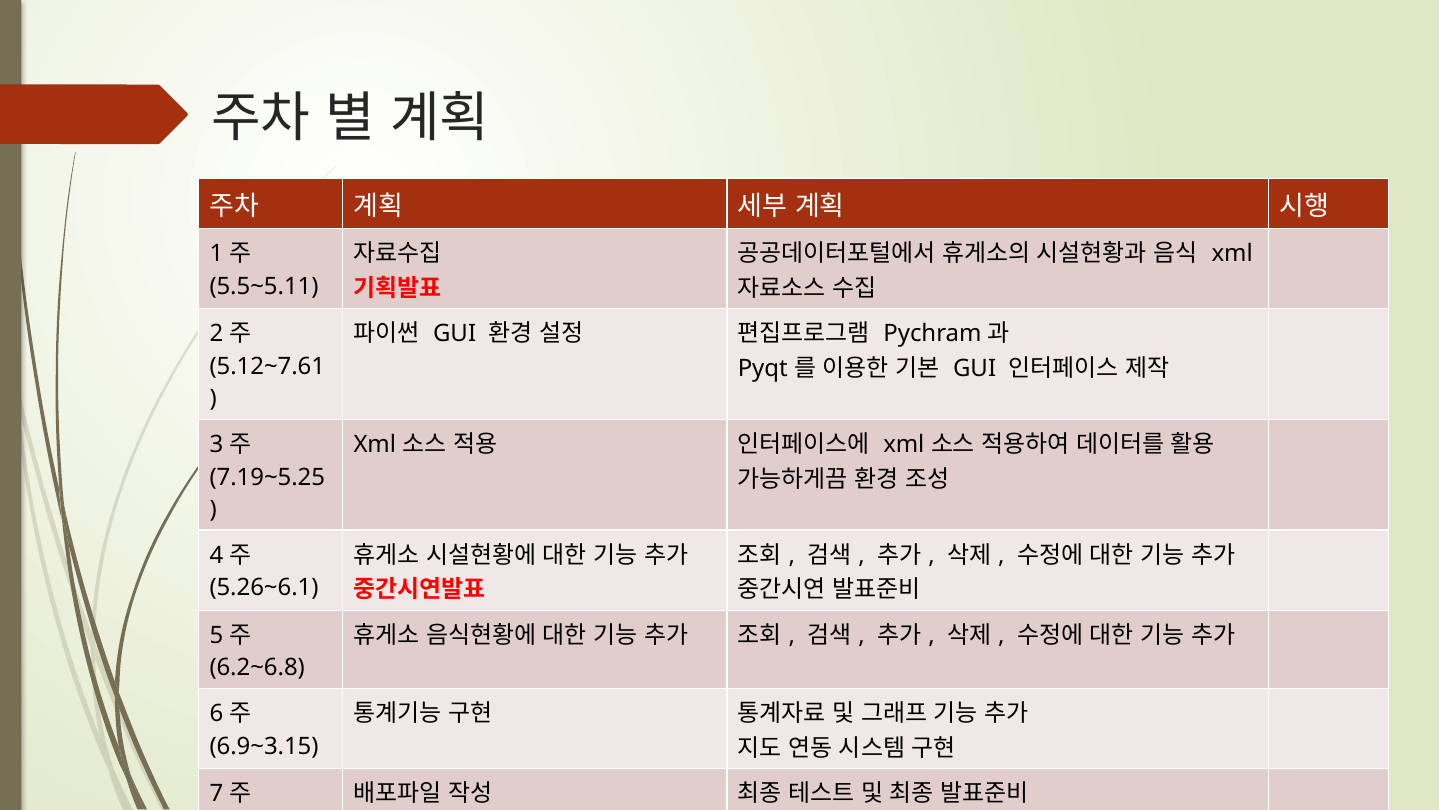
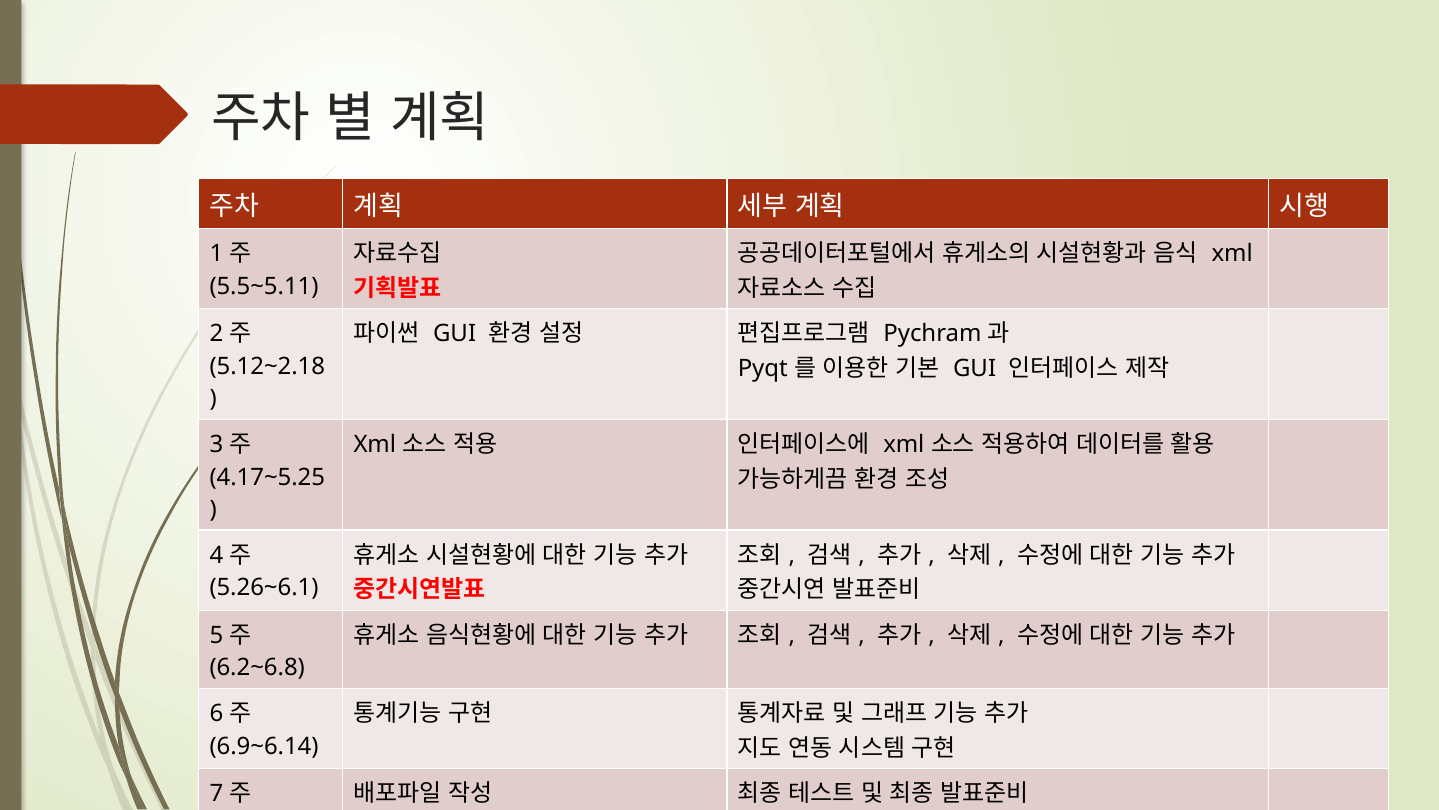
5.12~7.61: 5.12~7.61 -> 5.12~2.18
7.19~5.25: 7.19~5.25 -> 4.17~5.25
6.9~3.15: 6.9~3.15 -> 6.9~6.14
